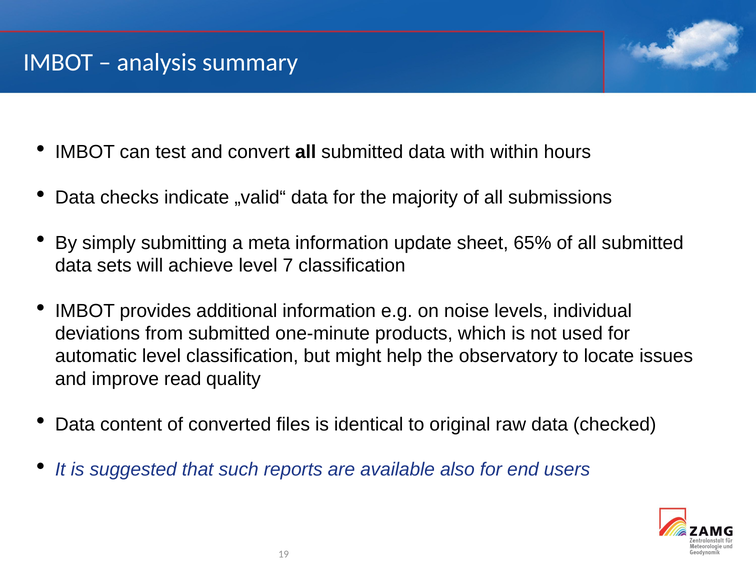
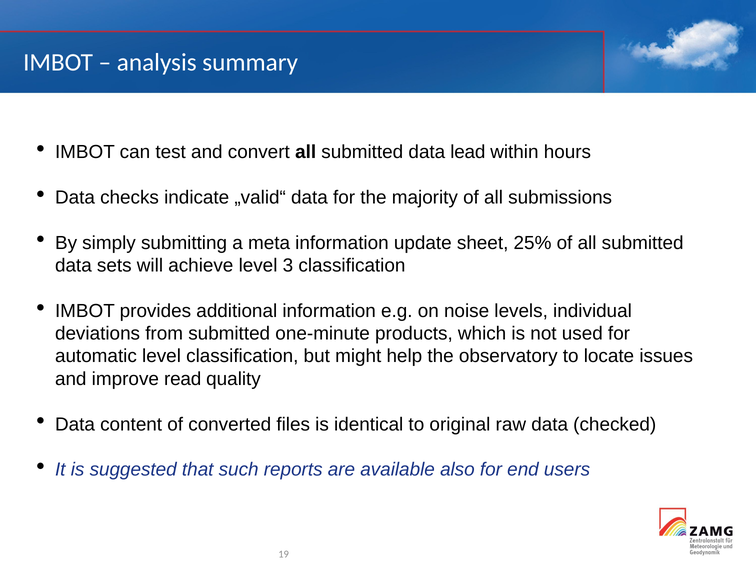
with: with -> lead
65%: 65% -> 25%
7: 7 -> 3
